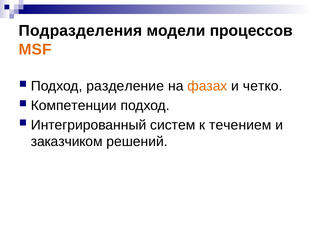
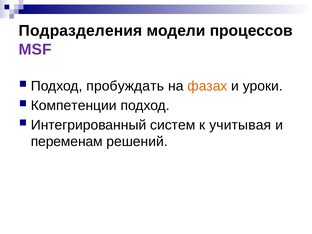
MSF colour: orange -> purple
разделение: разделение -> пробуждать
четко: четко -> уроки
течением: течением -> учитывая
заказчиком: заказчиком -> переменам
